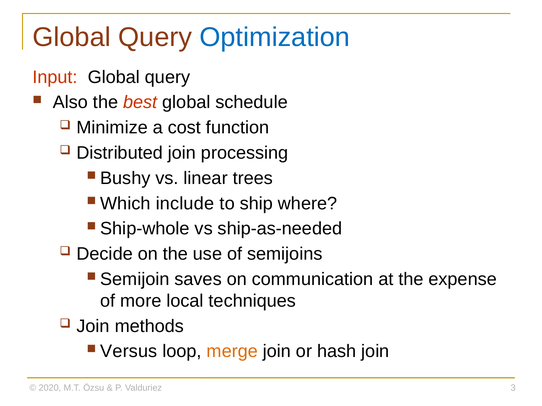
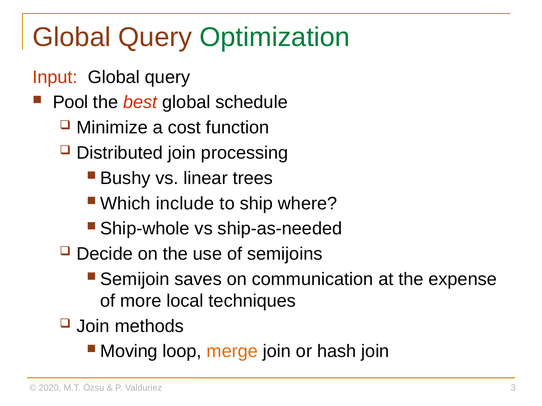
Optimization colour: blue -> green
Also: Also -> Pool
Versus: Versus -> Moving
